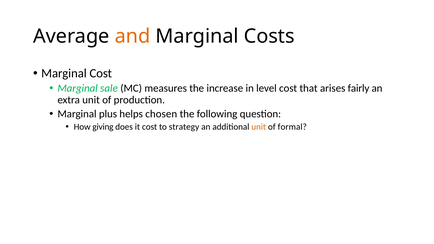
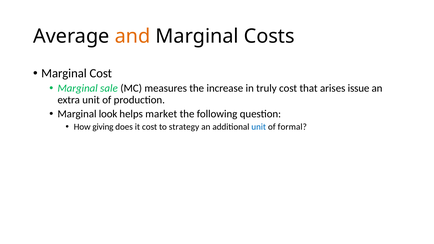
level: level -> truly
fairly: fairly -> issue
plus: plus -> look
chosen: chosen -> market
unit at (259, 127) colour: orange -> blue
